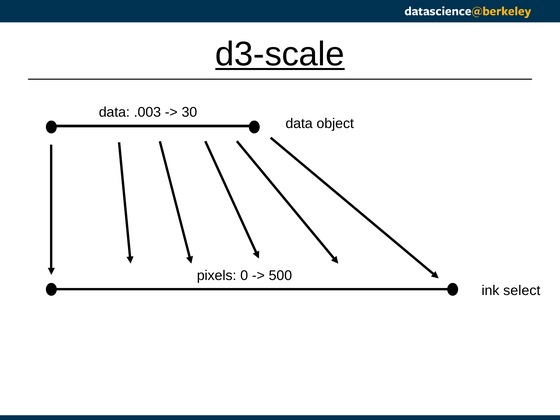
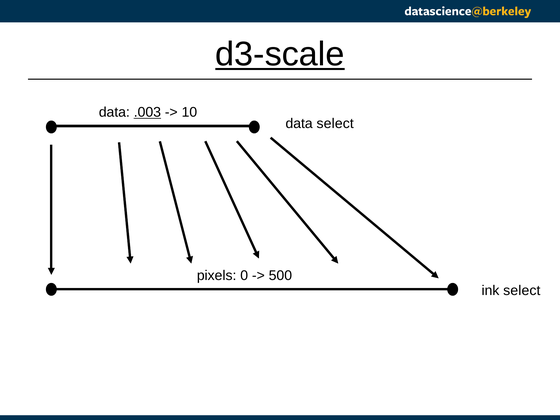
.003 underline: none -> present
30: 30 -> 10
data object: object -> select
